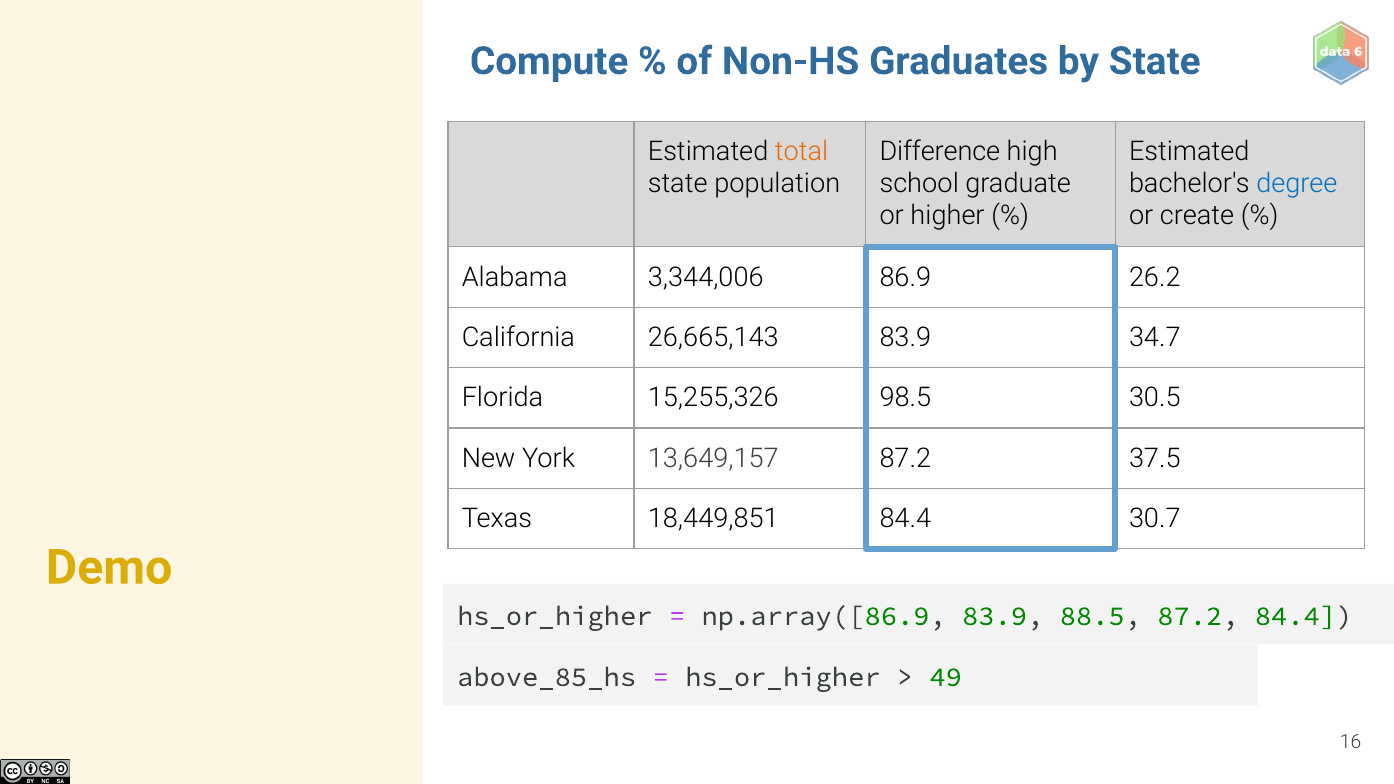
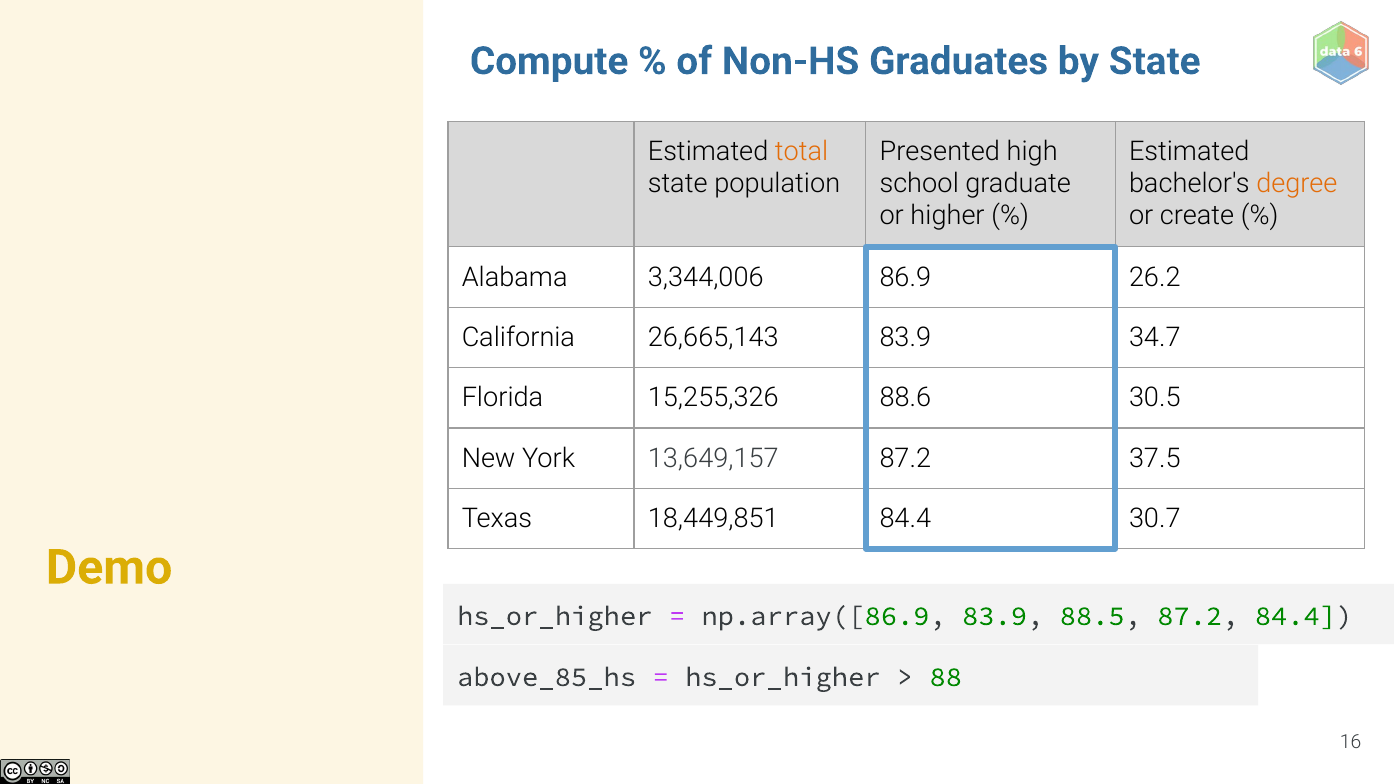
Difference: Difference -> Presented
degree colour: blue -> orange
98.5: 98.5 -> 88.6
49: 49 -> 88
